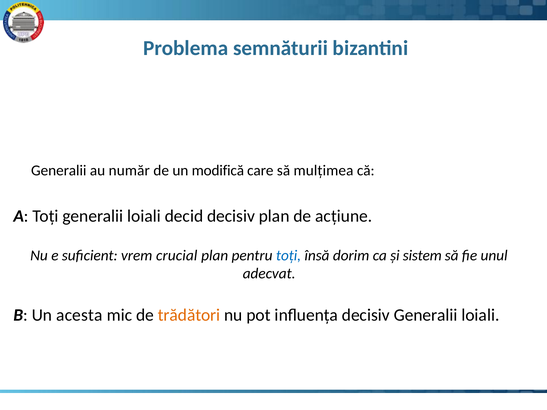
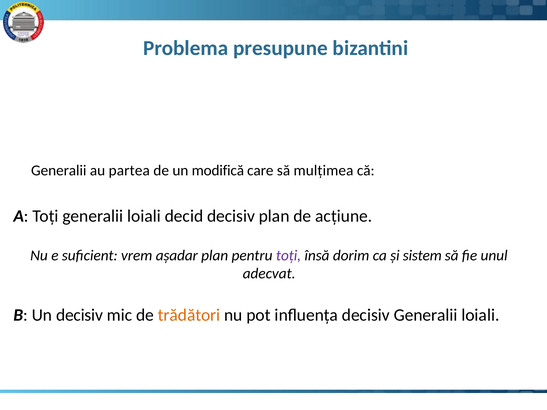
semnăturii: semnăturii -> presupune
număr: număr -> partea
crucial: crucial -> așadar
toți at (288, 255) colour: blue -> purple
Un acesta: acesta -> decisiv
